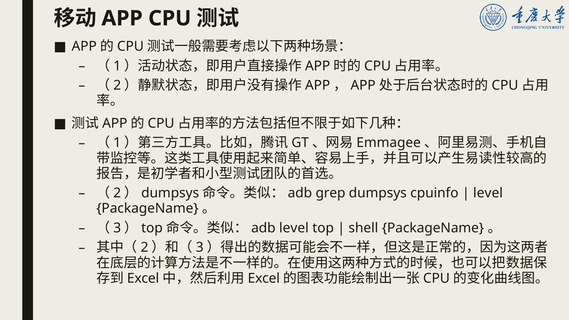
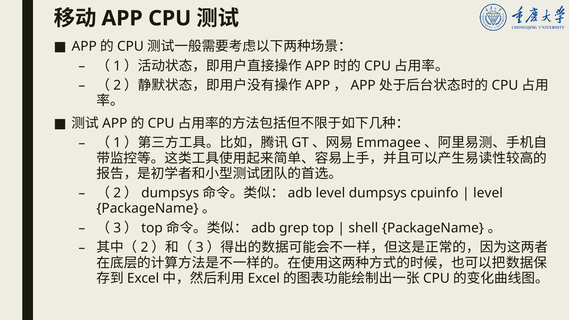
grep at (331, 193): grep -> level
level at (294, 228): level -> grep
